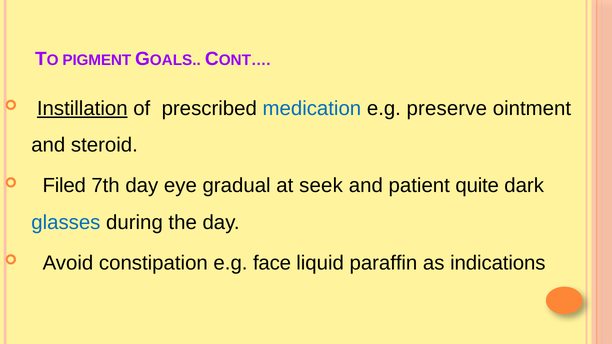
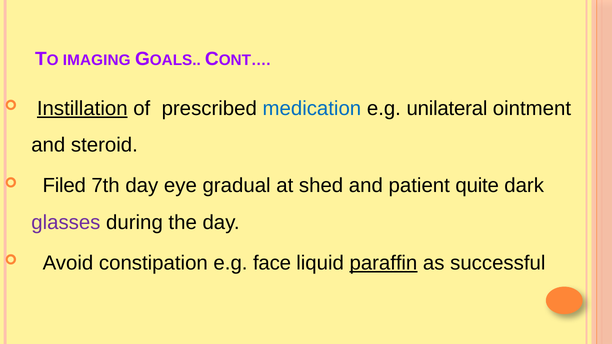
PIGMENT: PIGMENT -> IMAGING
preserve: preserve -> unilateral
seek: seek -> shed
glasses colour: blue -> purple
paraffin underline: none -> present
indications: indications -> successful
